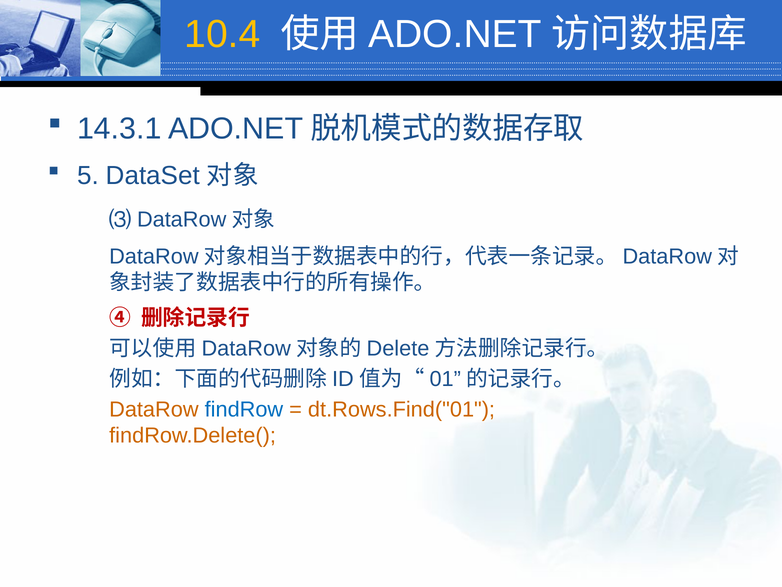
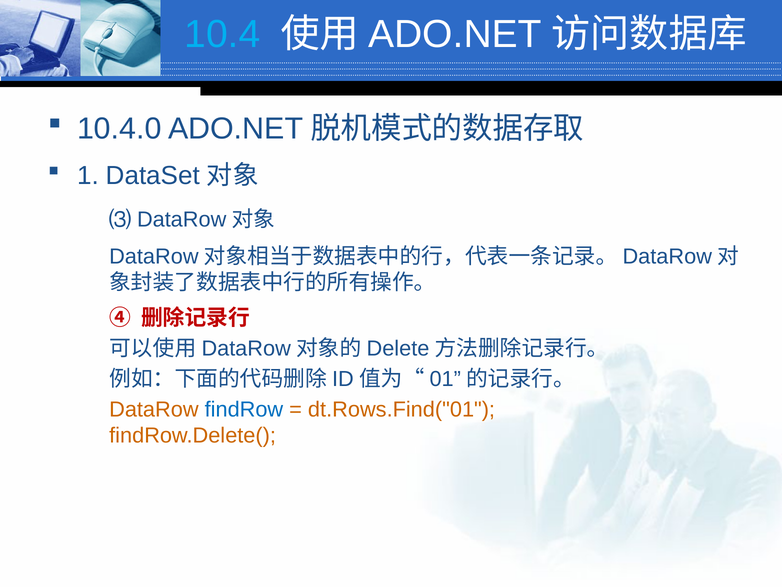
10.4 colour: yellow -> light blue
14.3.1: 14.3.1 -> 10.4.0
5: 5 -> 1
